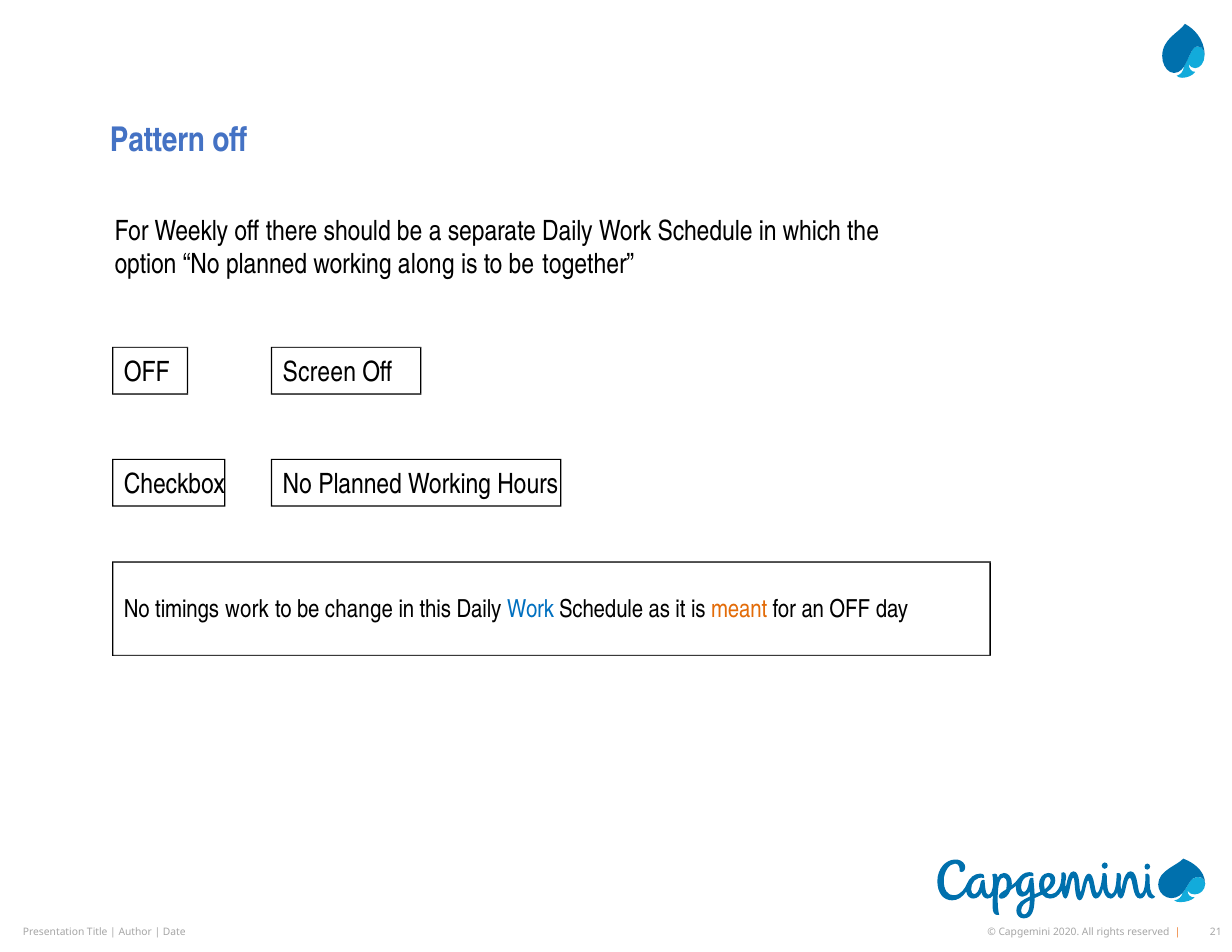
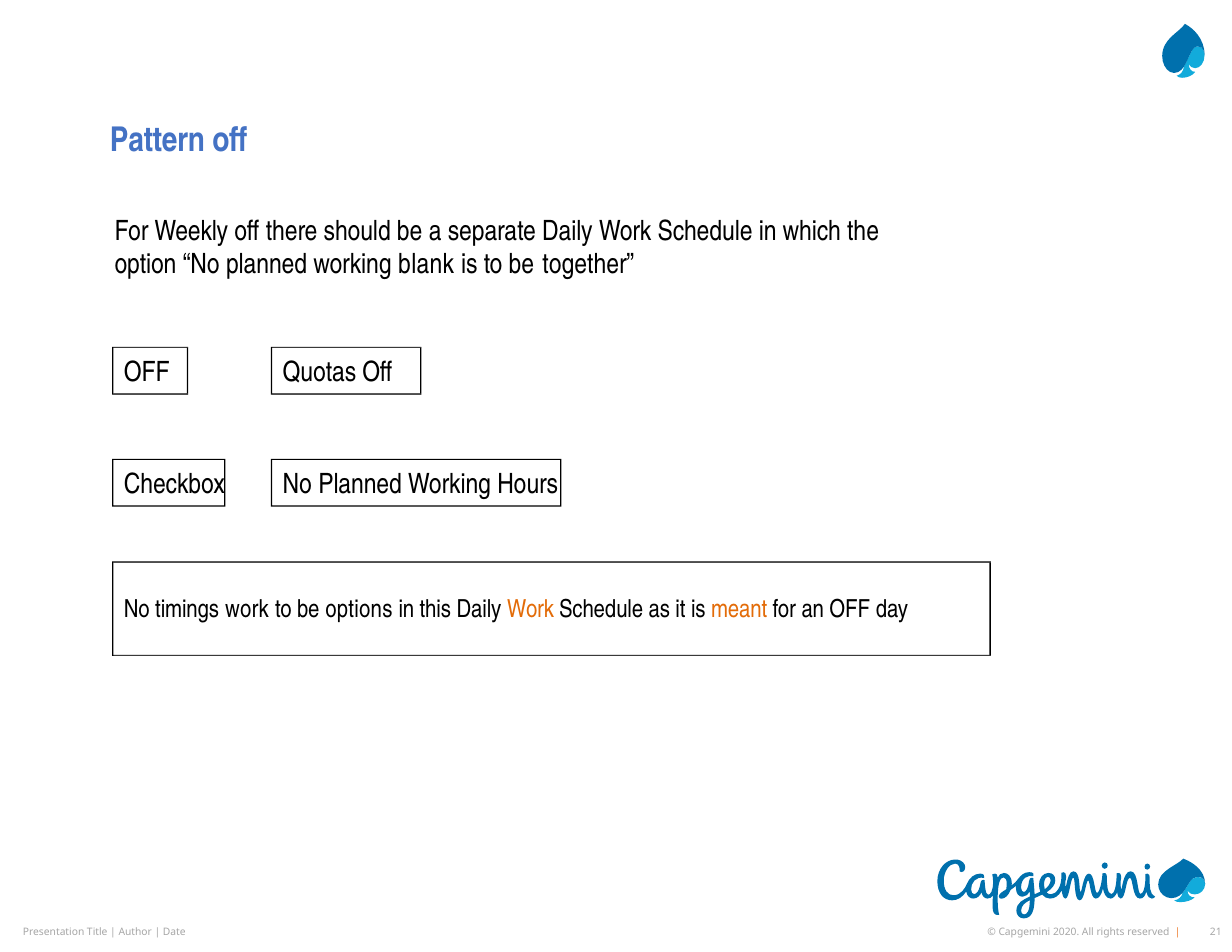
along: along -> blank
Screen: Screen -> Quotas
change: change -> options
Work at (531, 610) colour: blue -> orange
